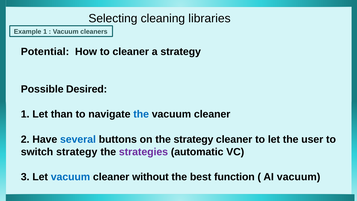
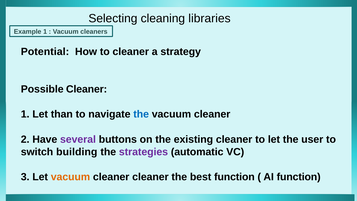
Possible Desired: Desired -> Cleaner
several colour: blue -> purple
the strategy: strategy -> existing
switch strategy: strategy -> building
vacuum at (70, 177) colour: blue -> orange
cleaner without: without -> cleaner
AI vacuum: vacuum -> function
